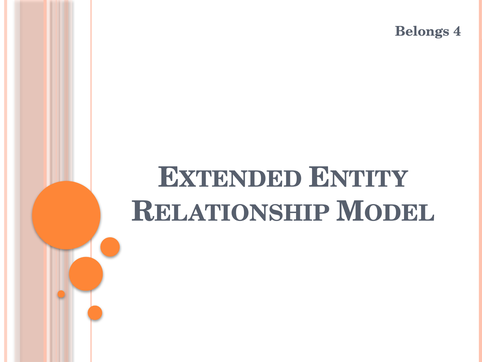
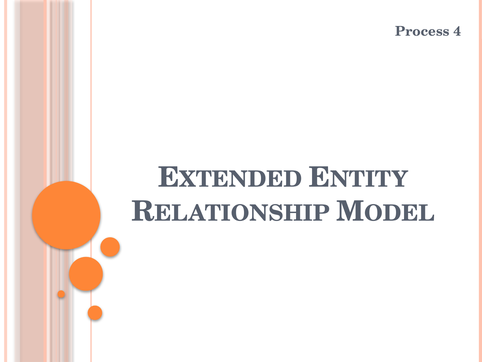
Belongs: Belongs -> Process
